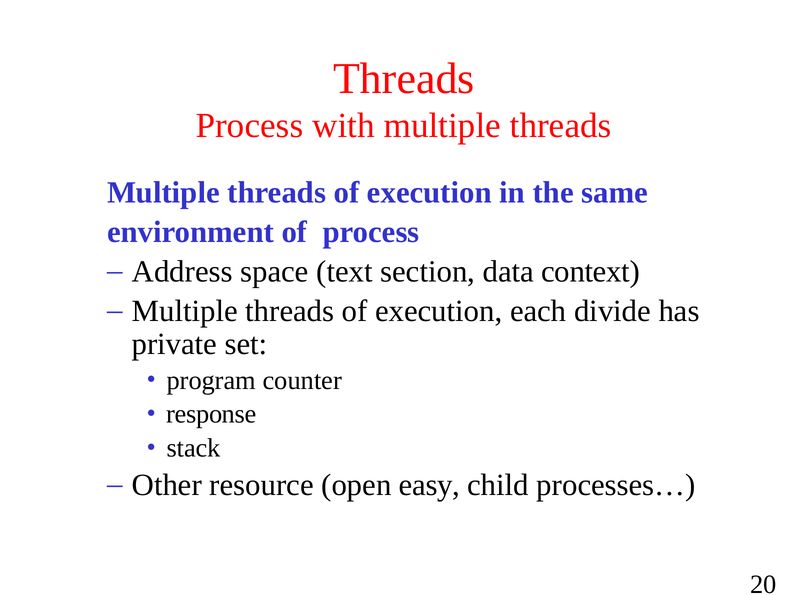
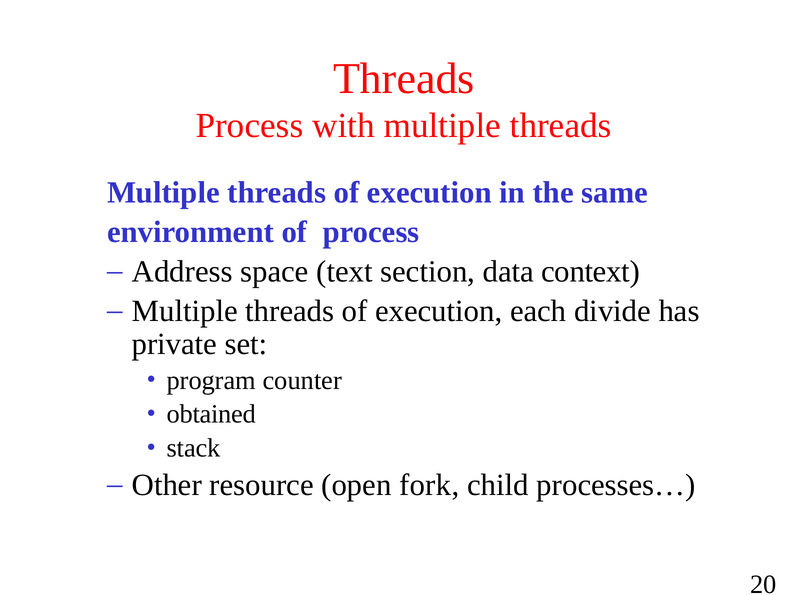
response: response -> obtained
easy: easy -> fork
